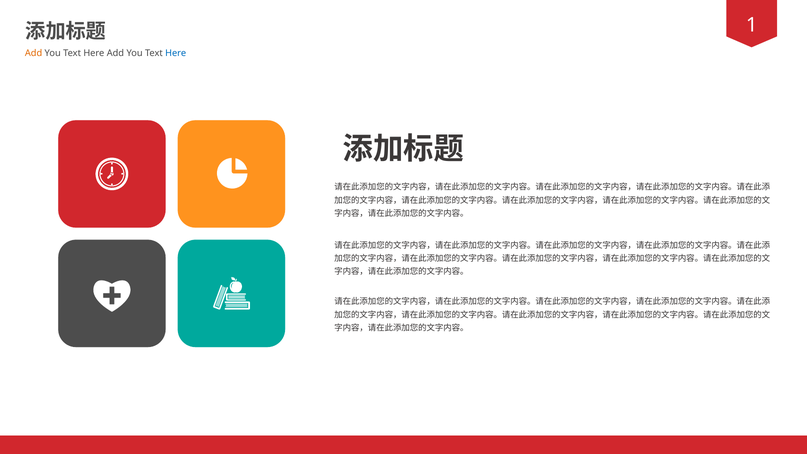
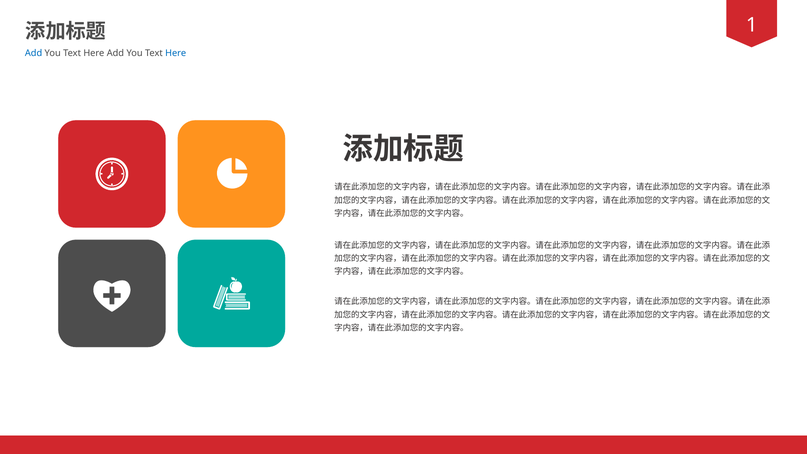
Add at (34, 53) colour: orange -> blue
